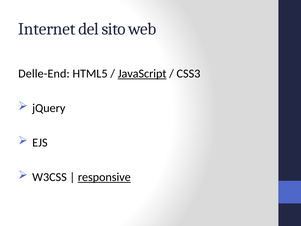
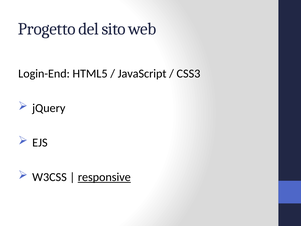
Internet: Internet -> Progetto
Delle-End: Delle-End -> Login-End
JavaScript underline: present -> none
